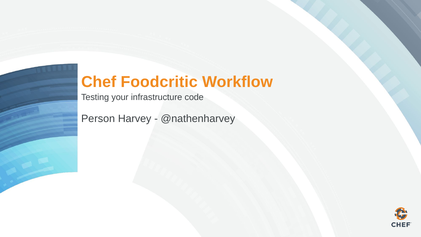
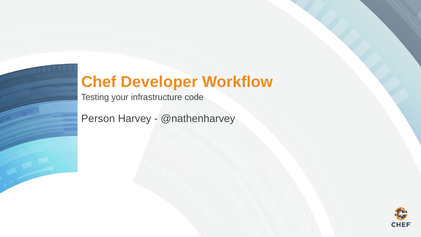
Foodcritic: Foodcritic -> Developer
